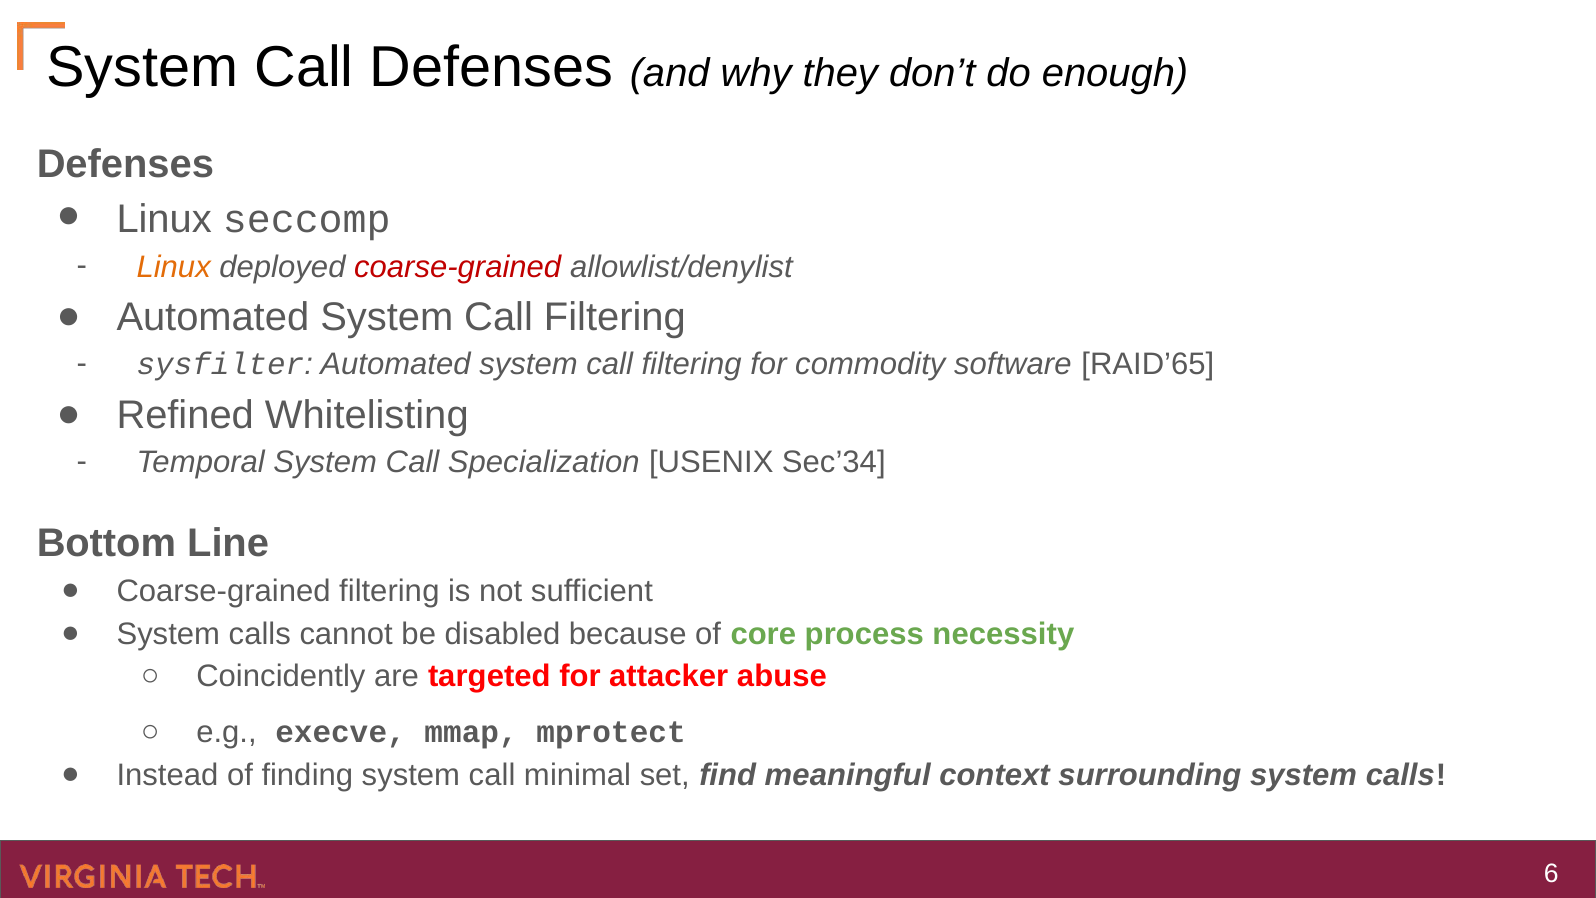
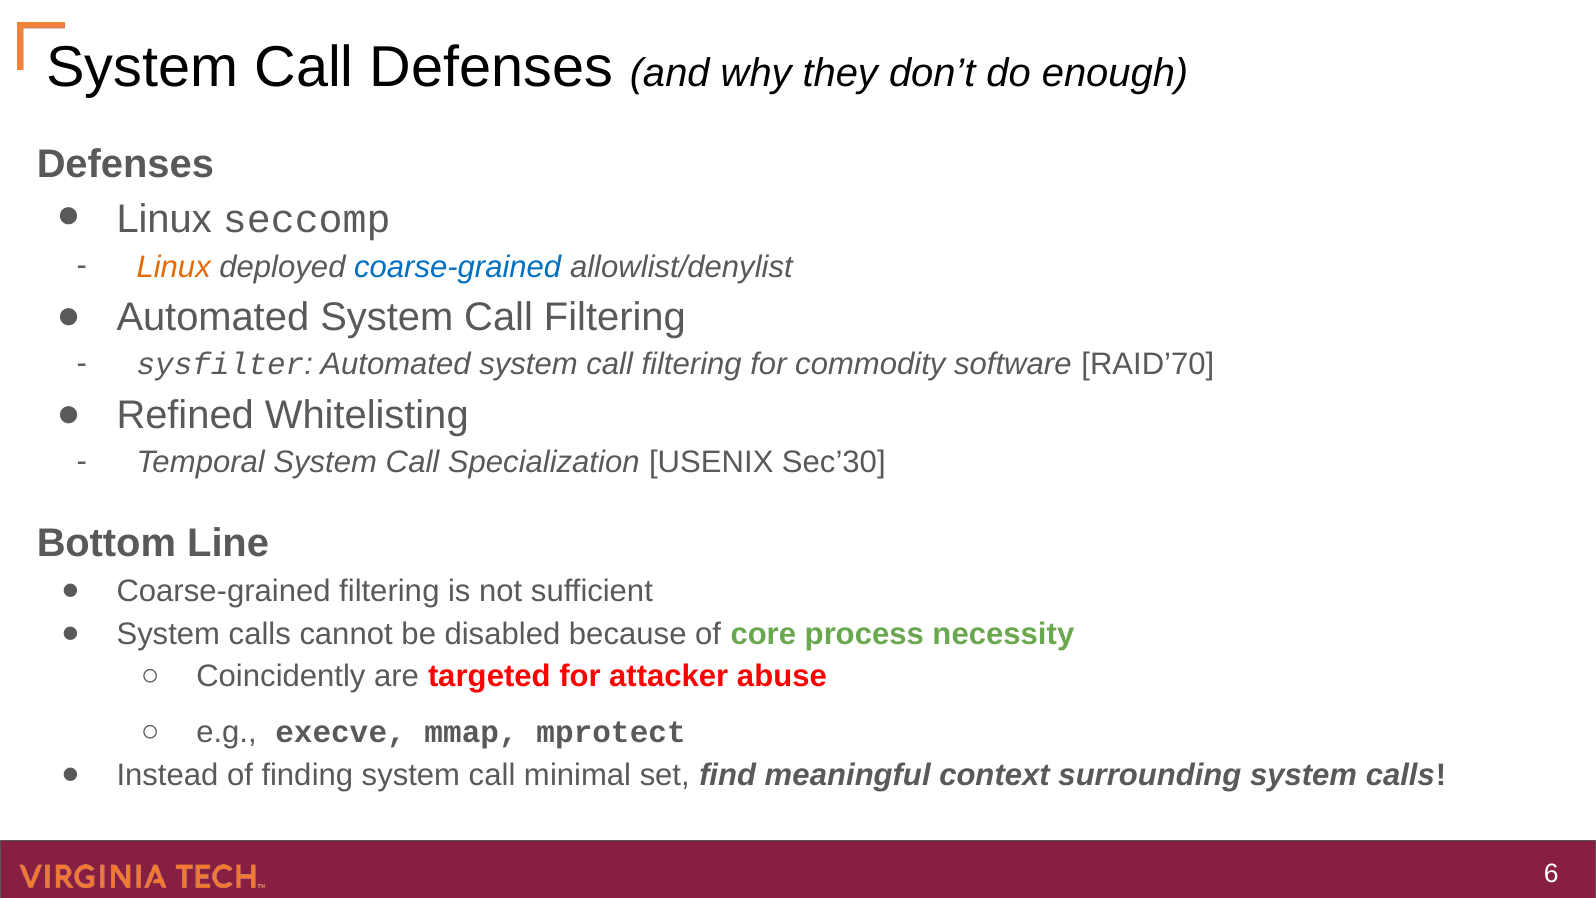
coarse-grained at (458, 267) colour: red -> blue
RAID’65: RAID’65 -> RAID’70
Sec’34: Sec’34 -> Sec’30
